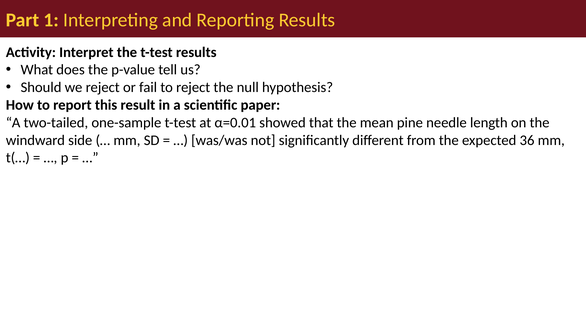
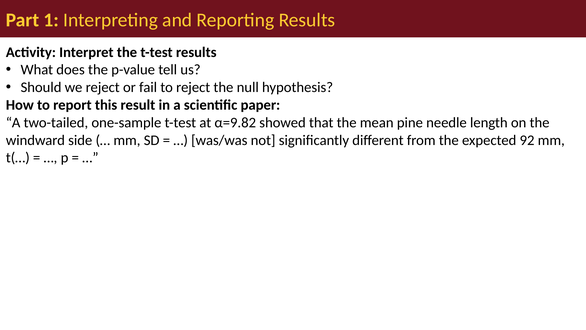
α=0.01: α=0.01 -> α=9.82
36: 36 -> 92
